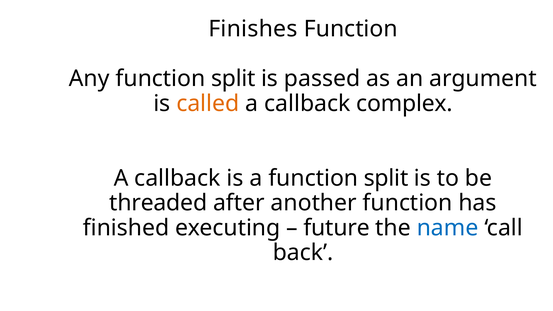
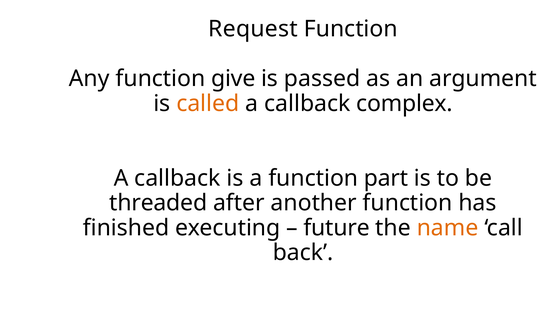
Finishes: Finishes -> Request
Any function split: split -> give
a function split: split -> part
name colour: blue -> orange
